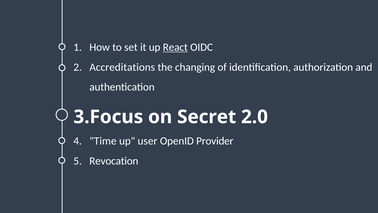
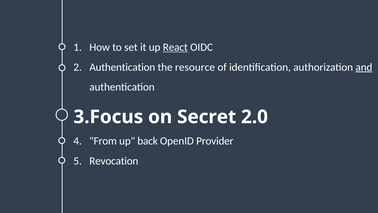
Accreditations at (122, 67): Accreditations -> Authentication
changing: changing -> resource
and underline: none -> present
Time: Time -> From
user: user -> back
